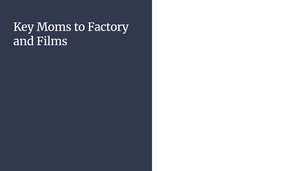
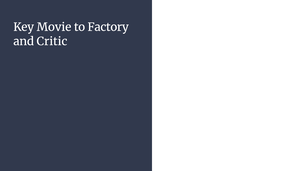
Moms: Moms -> Movie
Films: Films -> Critic
